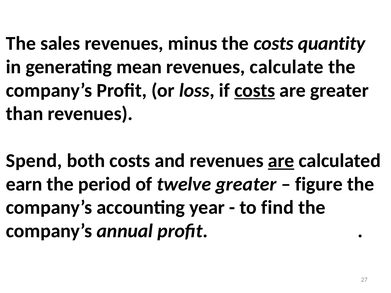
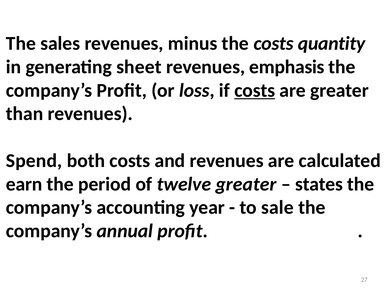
mean: mean -> sheet
calculate: calculate -> emphasis
are at (281, 161) underline: present -> none
figure: figure -> states
find: find -> sale
